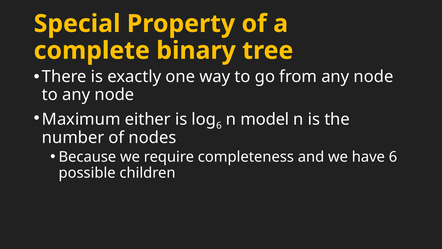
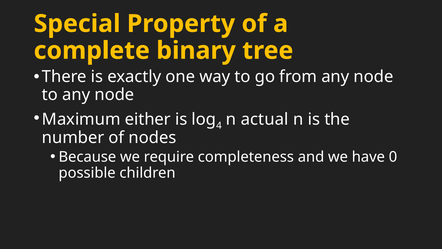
6 at (219, 126): 6 -> 4
model: model -> actual
have 6: 6 -> 0
